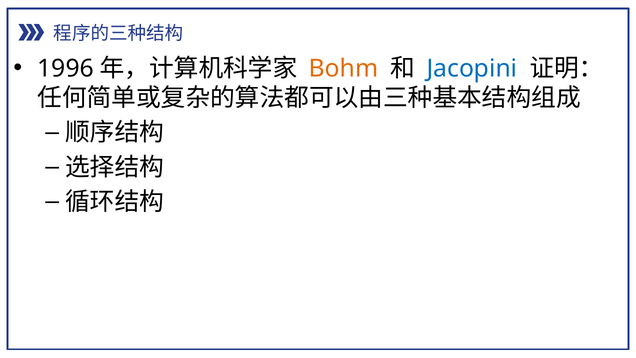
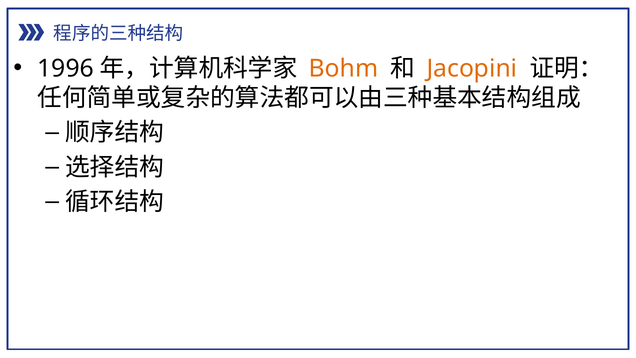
Jacopini colour: blue -> orange
